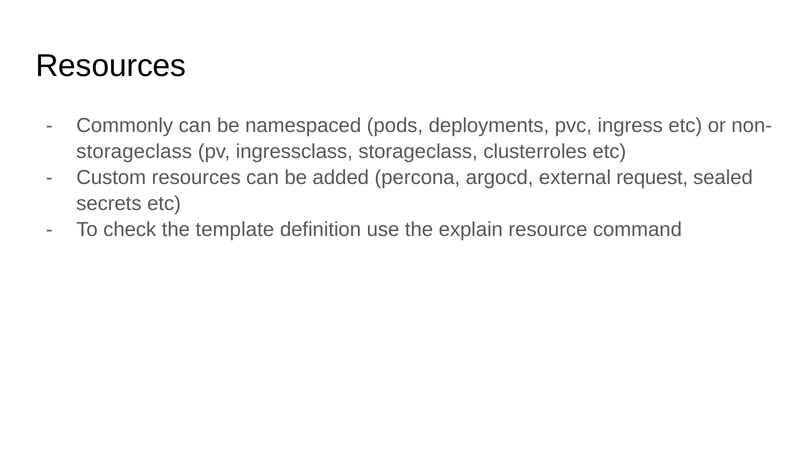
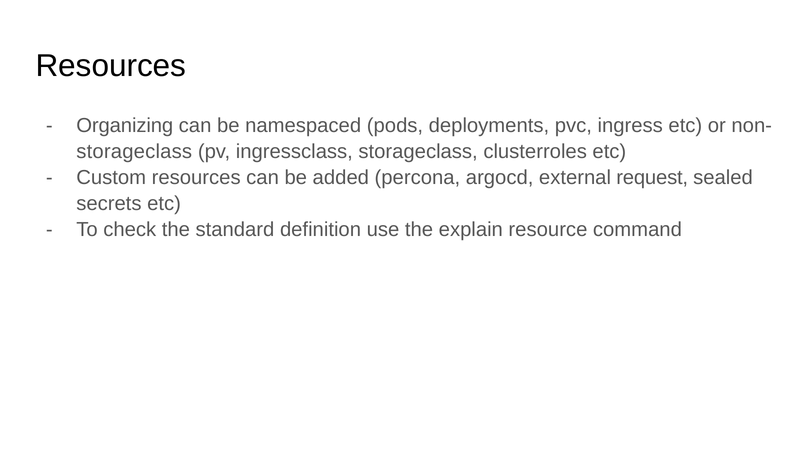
Commonly: Commonly -> Organizing
template: template -> standard
